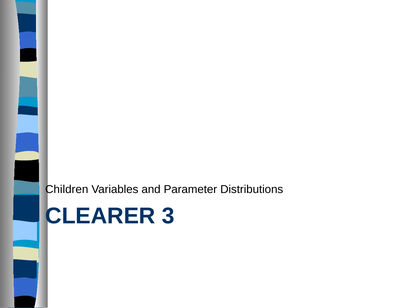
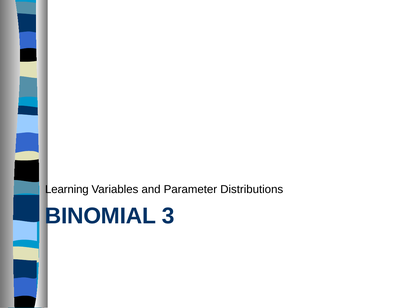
Children: Children -> Learning
CLEARER: CLEARER -> BINOMIAL
